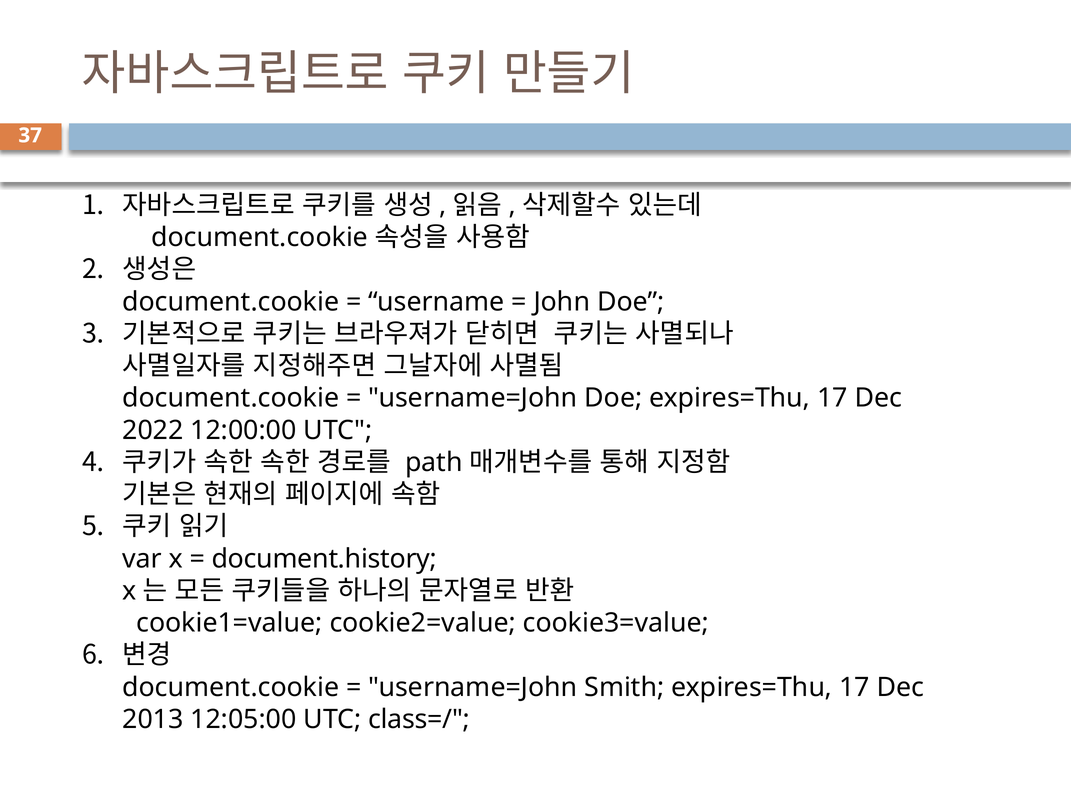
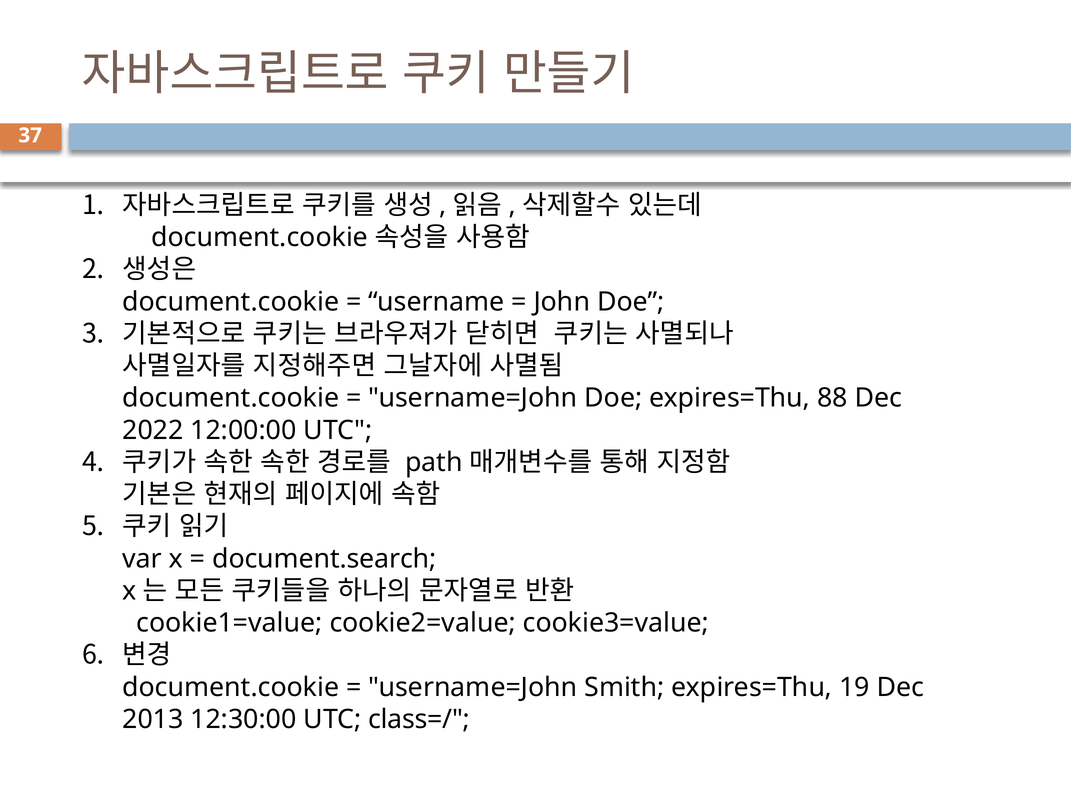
Doe expires=Thu 17: 17 -> 88
document.history: document.history -> document.search
Smith expires=Thu 17: 17 -> 19
12:05:00: 12:05:00 -> 12:30:00
